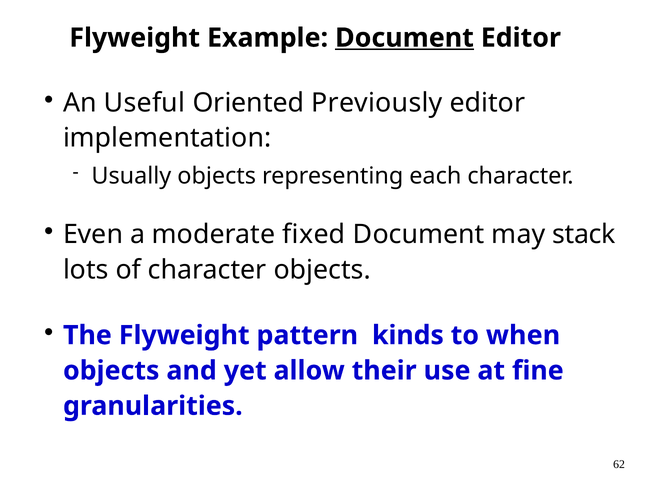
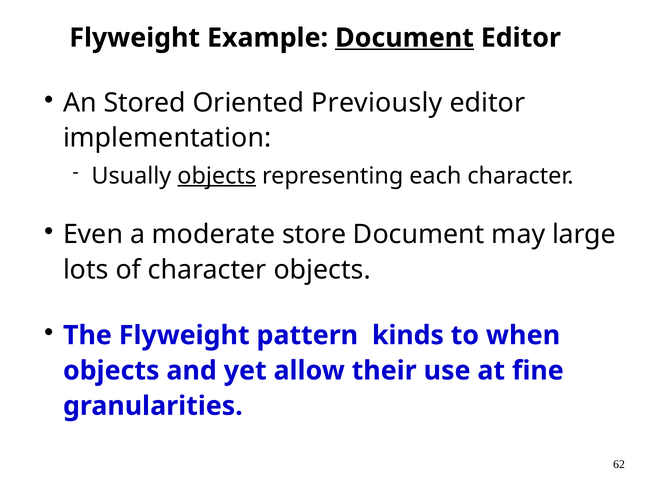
Useful: Useful -> Stored
objects at (217, 176) underline: none -> present
fixed: fixed -> store
stack: stack -> large
